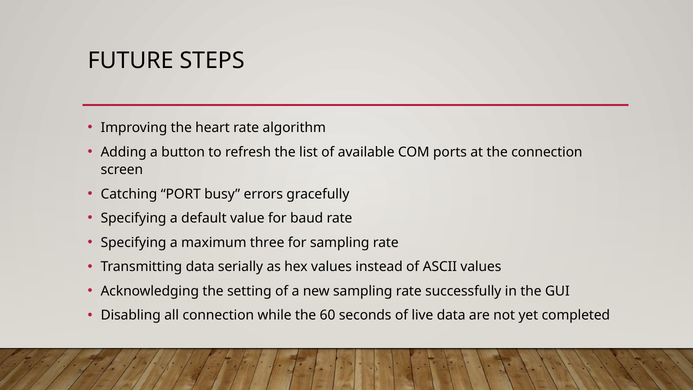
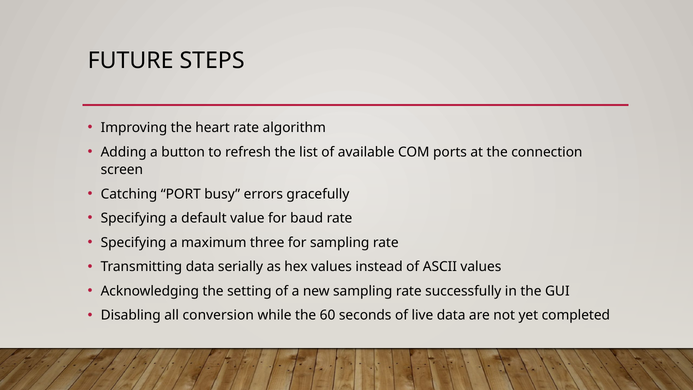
all connection: connection -> conversion
